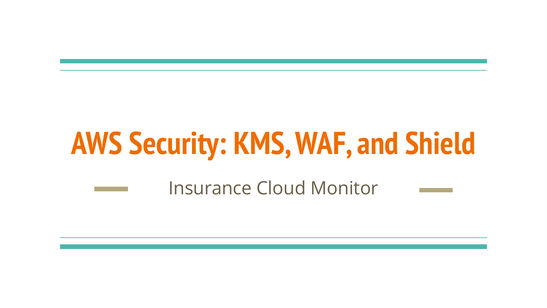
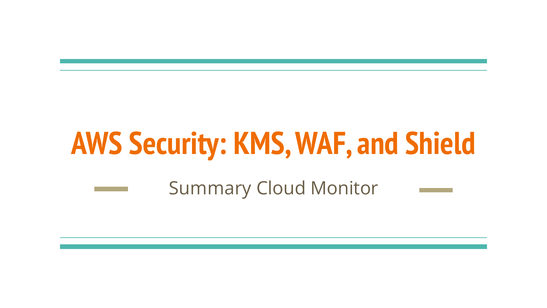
Insurance: Insurance -> Summary
